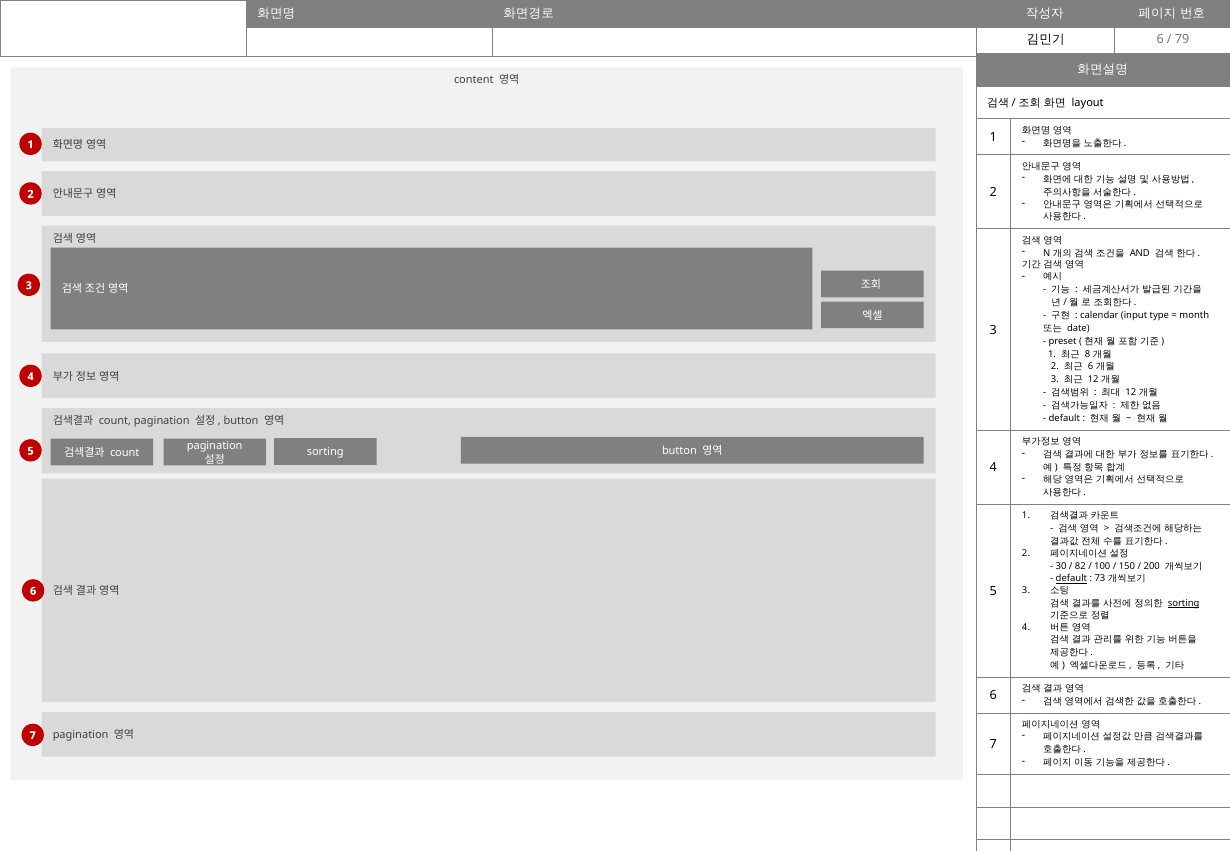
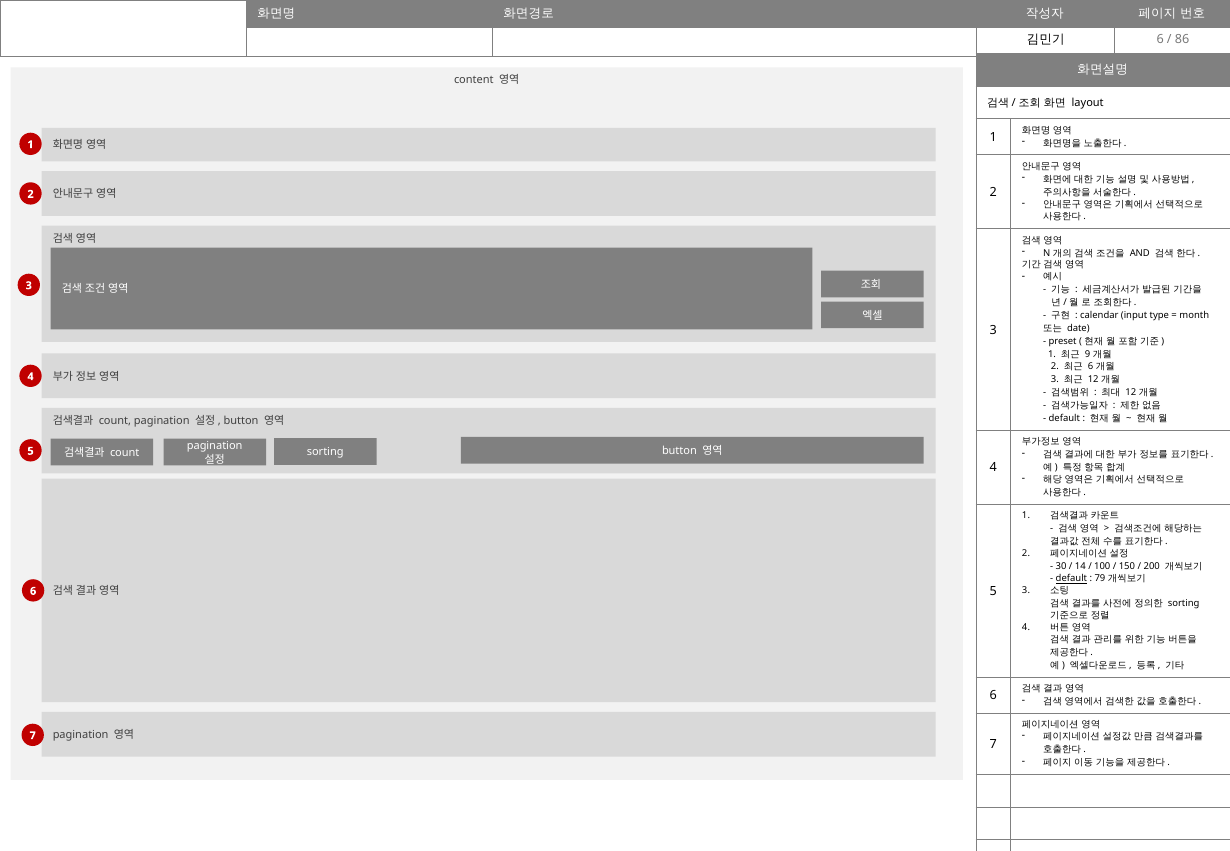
79: 79 -> 86
8: 8 -> 9
82: 82 -> 14
73: 73 -> 79
sorting at (1184, 604) underline: present -> none
